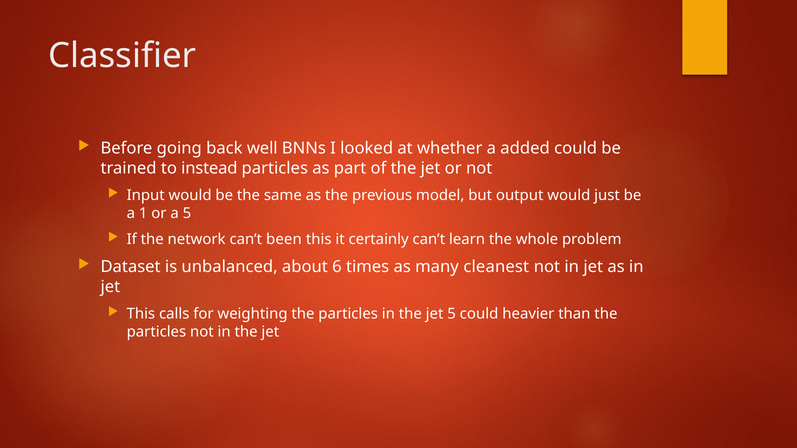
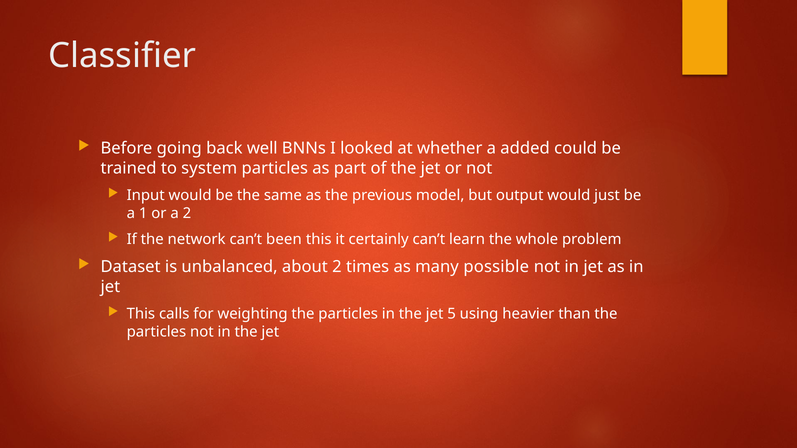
instead: instead -> system
a 5: 5 -> 2
about 6: 6 -> 2
cleanest: cleanest -> possible
5 could: could -> using
